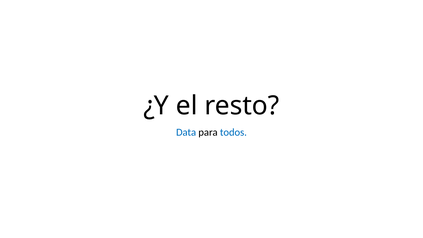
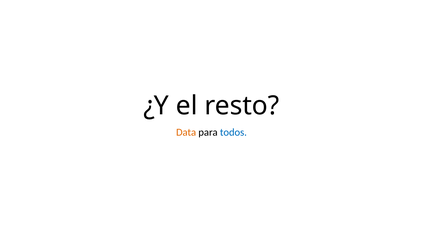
Data colour: blue -> orange
